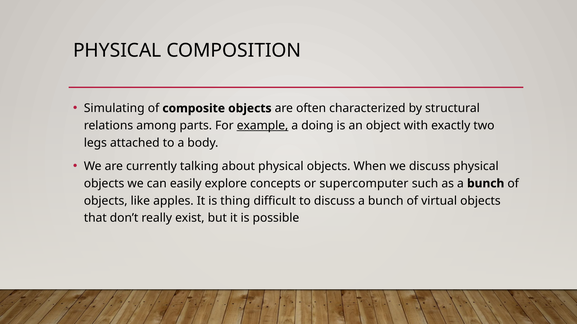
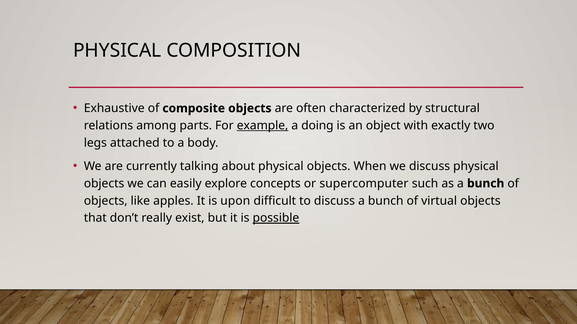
Simulating: Simulating -> Exhaustive
thing: thing -> upon
possible underline: none -> present
